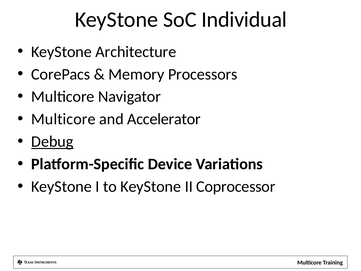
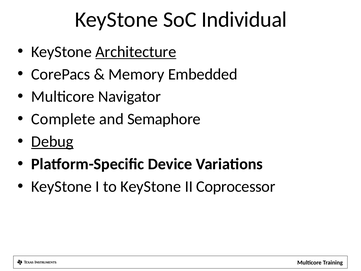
Architecture underline: none -> present
Processors: Processors -> Embedded
Multicore at (63, 119): Multicore -> Complete
Accelerator: Accelerator -> Semaphore
